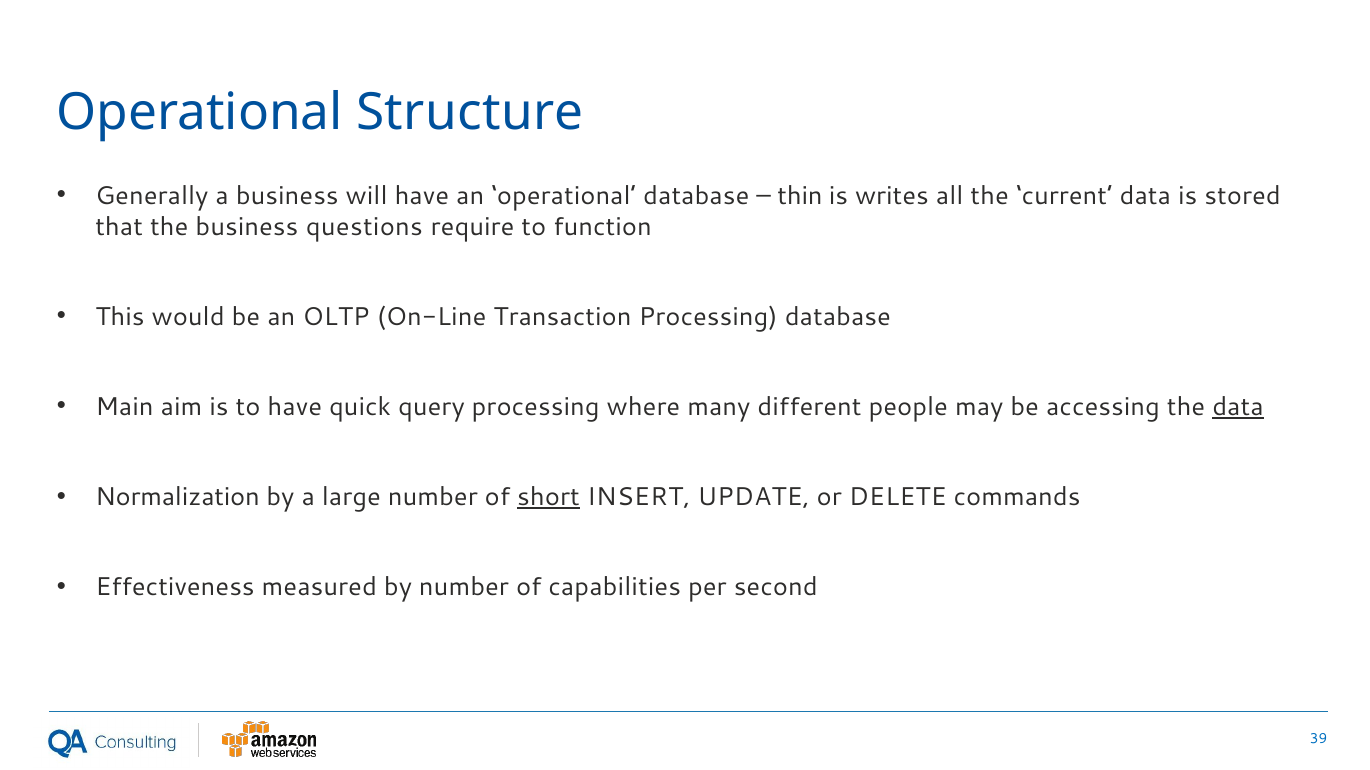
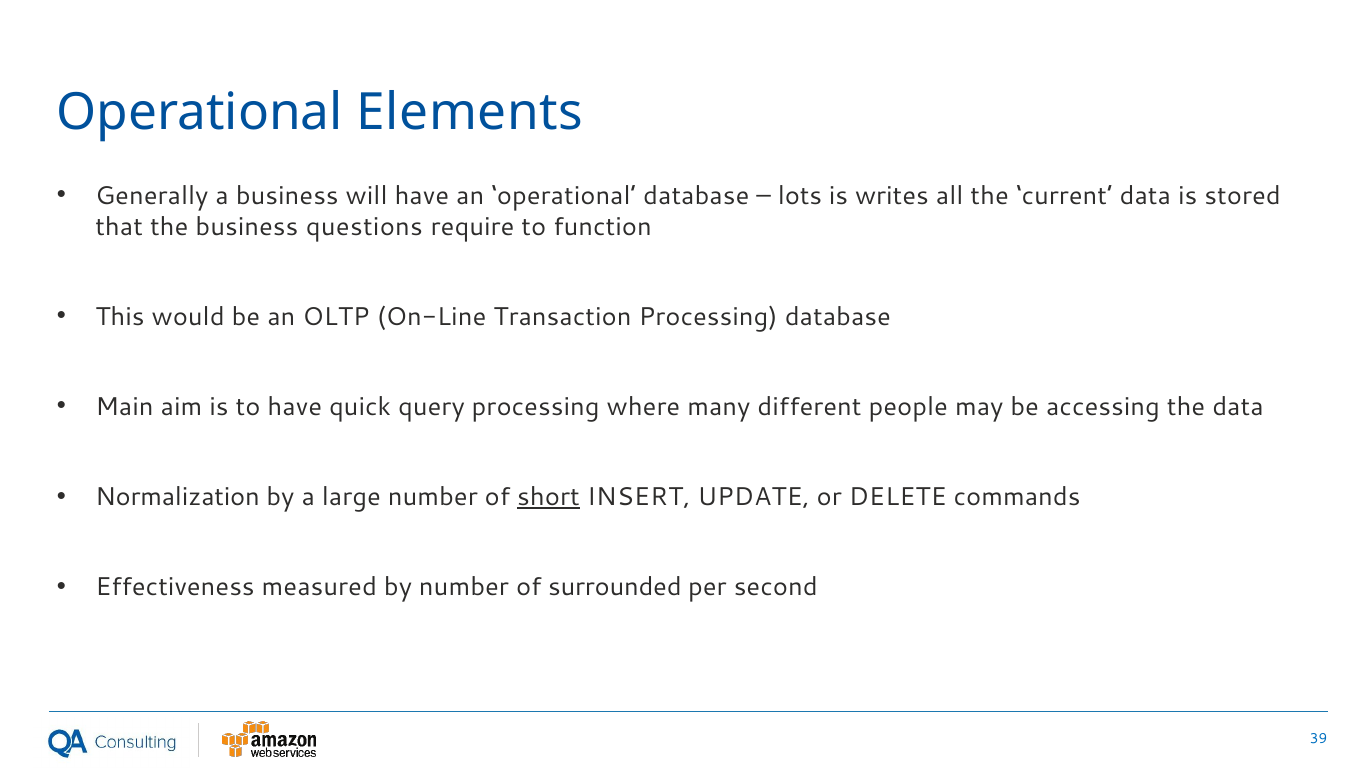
Structure: Structure -> Elements
thin: thin -> lots
data at (1238, 407) underline: present -> none
capabilities: capabilities -> surrounded
